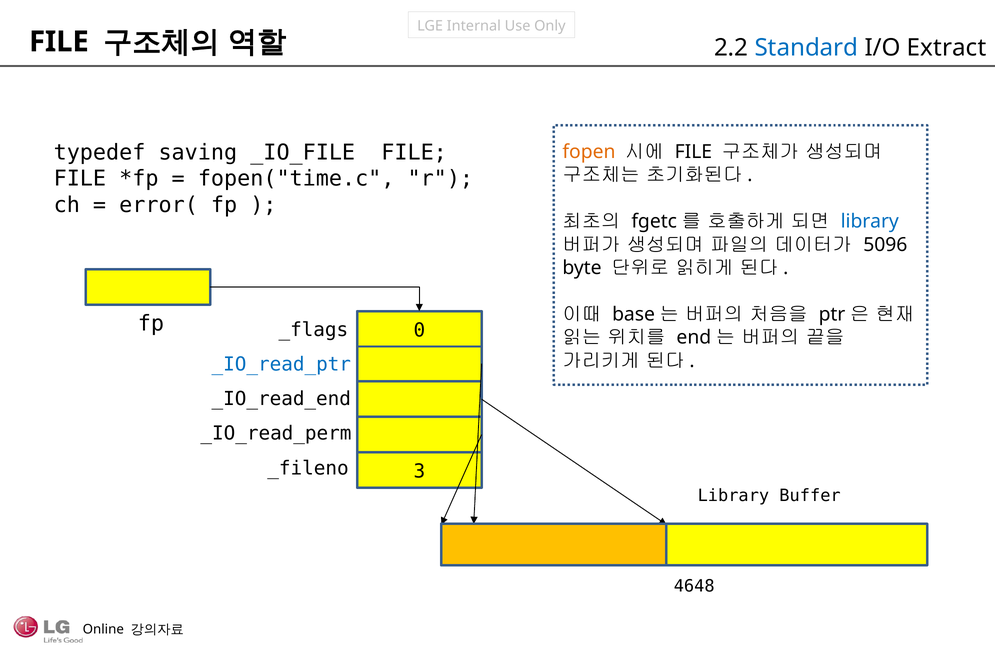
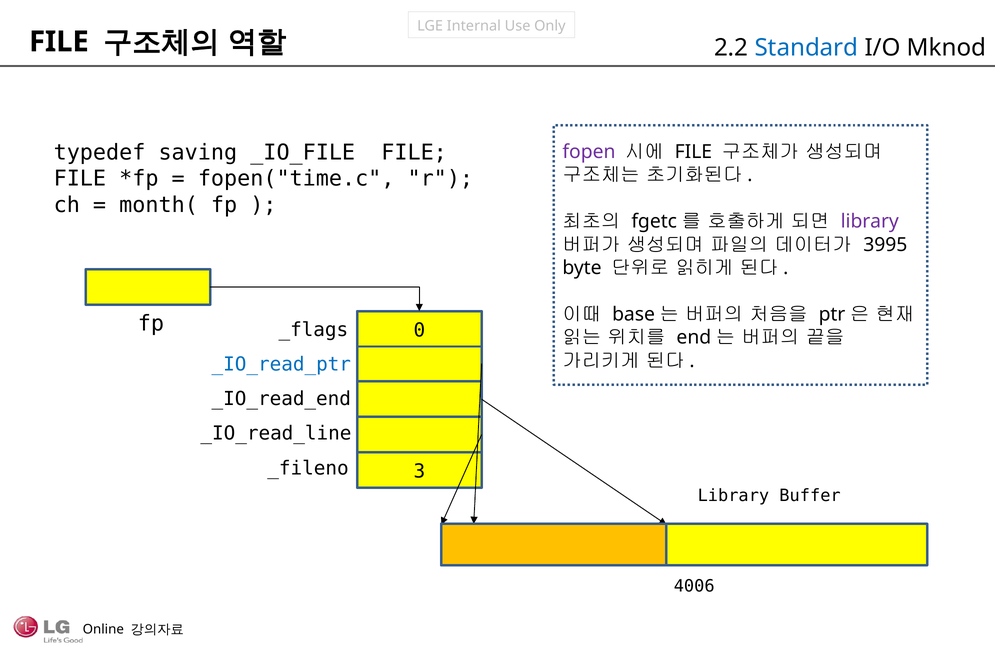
Extract: Extract -> Mknod
fopen colour: orange -> purple
error(: error( -> month(
library at (870, 222) colour: blue -> purple
5096: 5096 -> 3995
_IO_read_perm: _IO_read_perm -> _IO_read_line
4648: 4648 -> 4006
